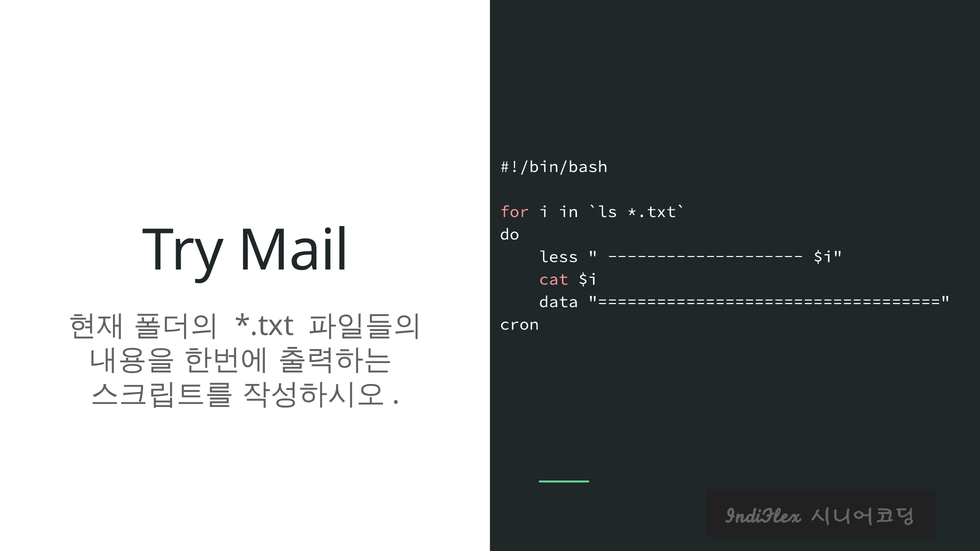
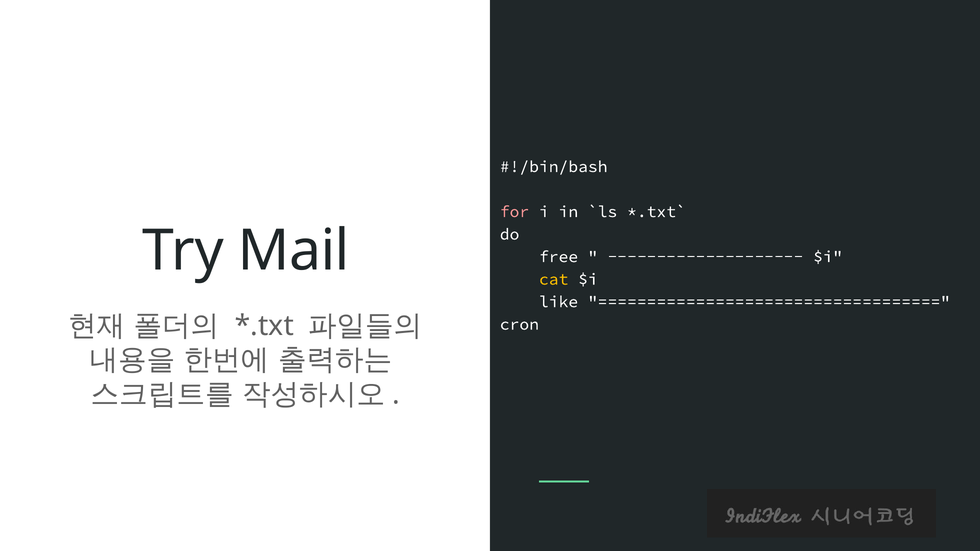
less: less -> free
cat colour: pink -> yellow
data: data -> like
